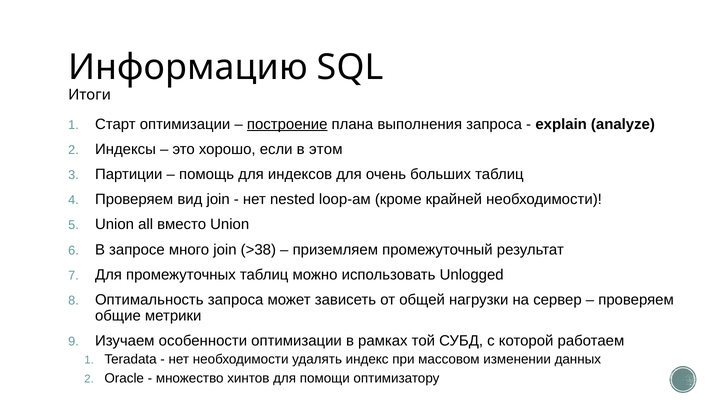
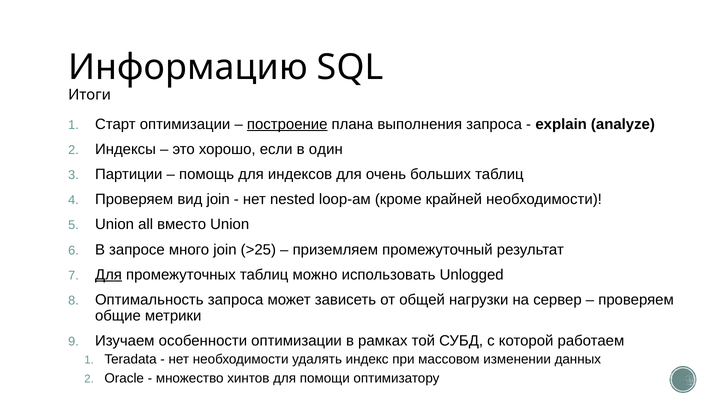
этом: этом -> один
>38: >38 -> >25
Для at (108, 275) underline: none -> present
